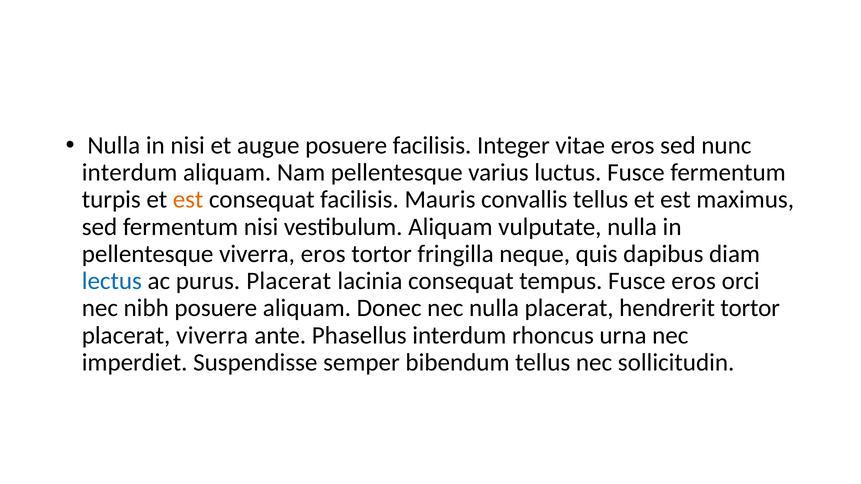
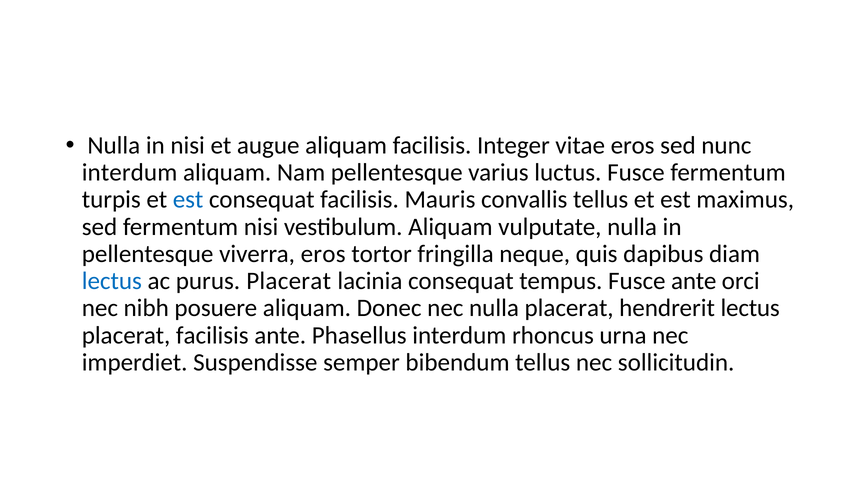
augue posuere: posuere -> aliquam
est at (188, 200) colour: orange -> blue
Fusce eros: eros -> ante
hendrerit tortor: tortor -> lectus
placerat viverra: viverra -> facilisis
